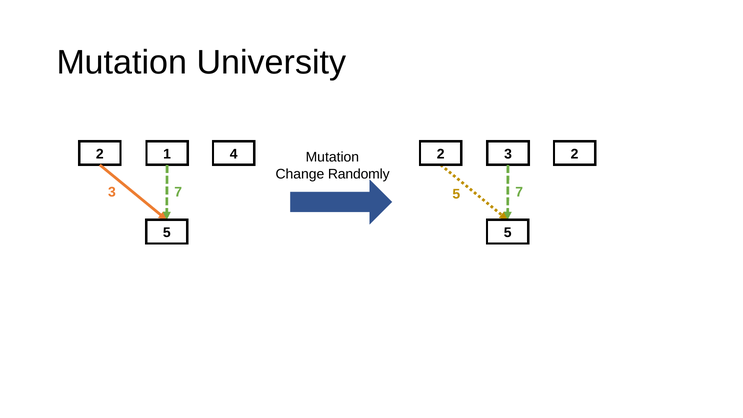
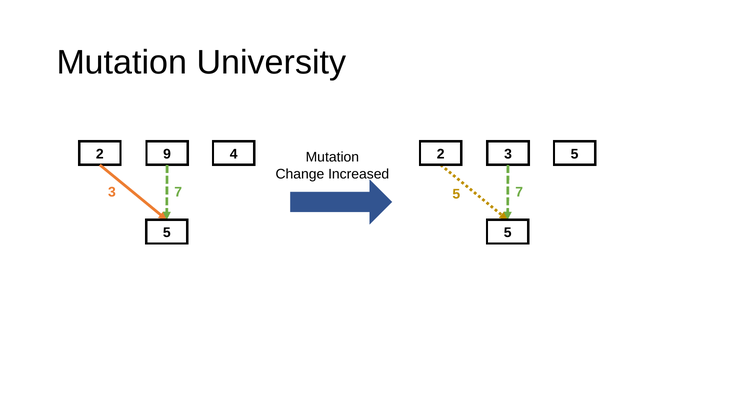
1: 1 -> 9
2 3 2: 2 -> 5
Randomly: Randomly -> Increased
